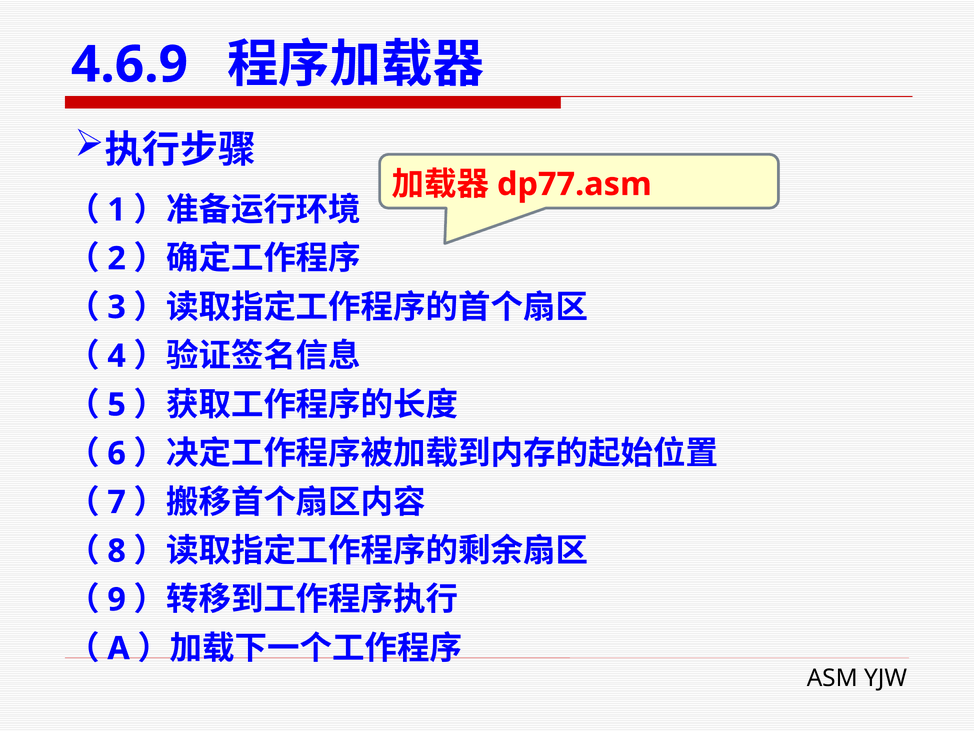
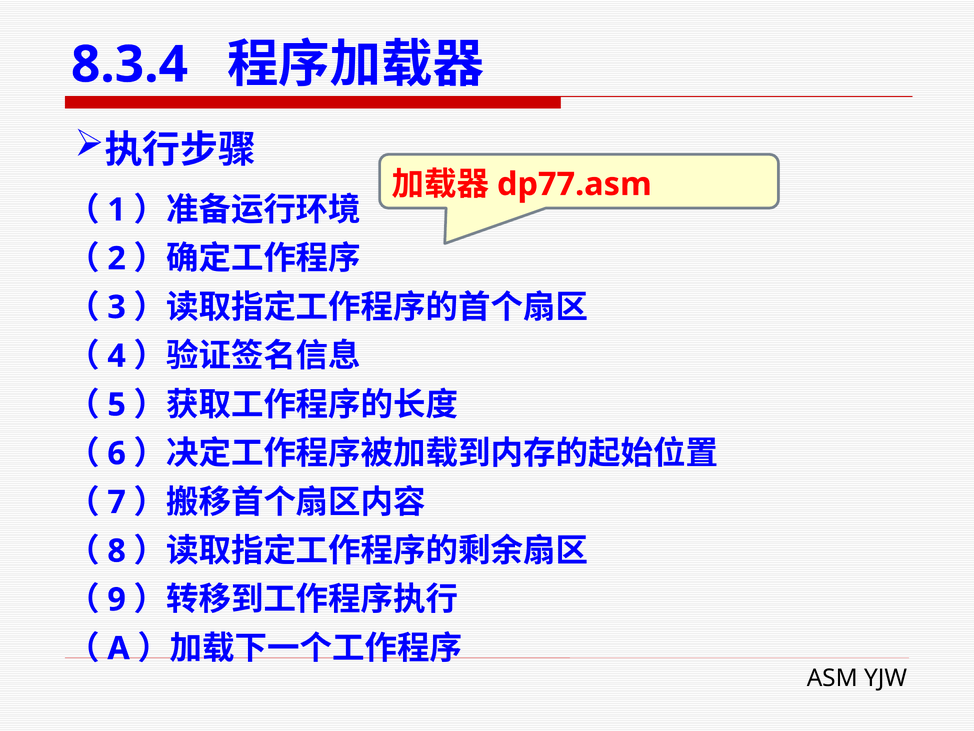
4.6.9: 4.6.9 -> 8.3.4
